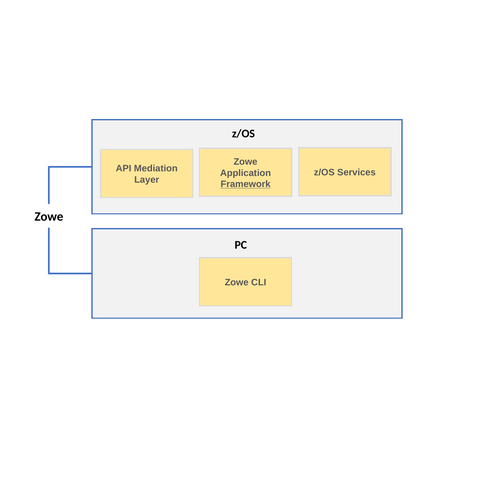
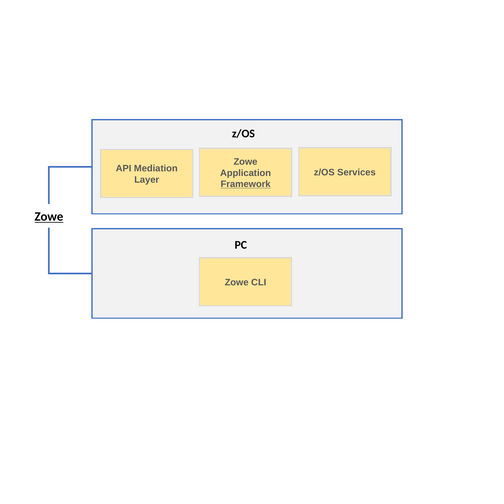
Zowe at (49, 217) underline: none -> present
